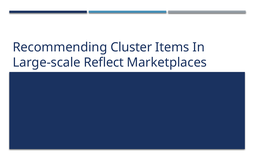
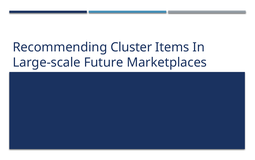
Reflect: Reflect -> Future
